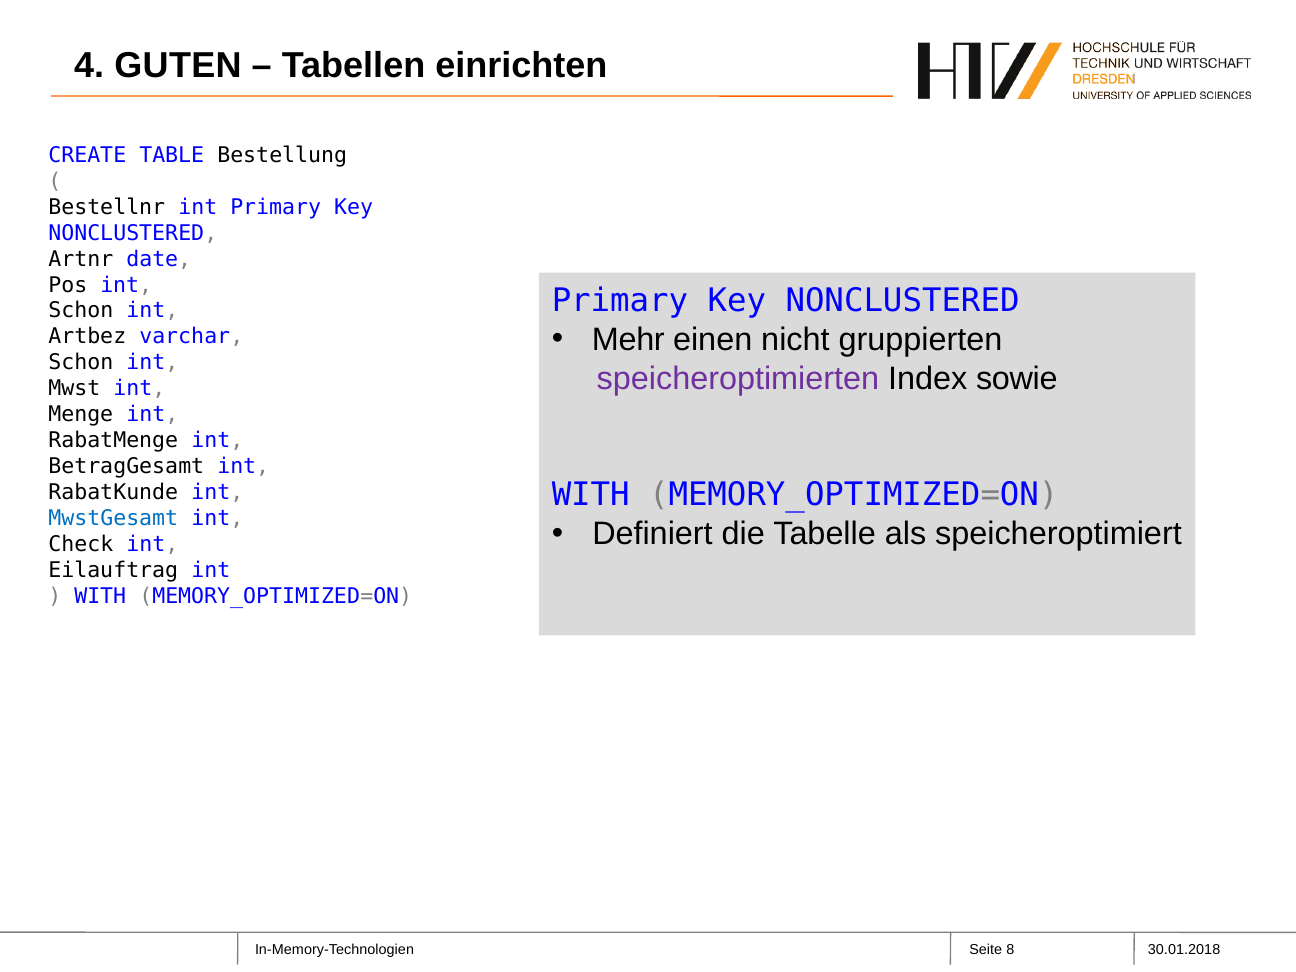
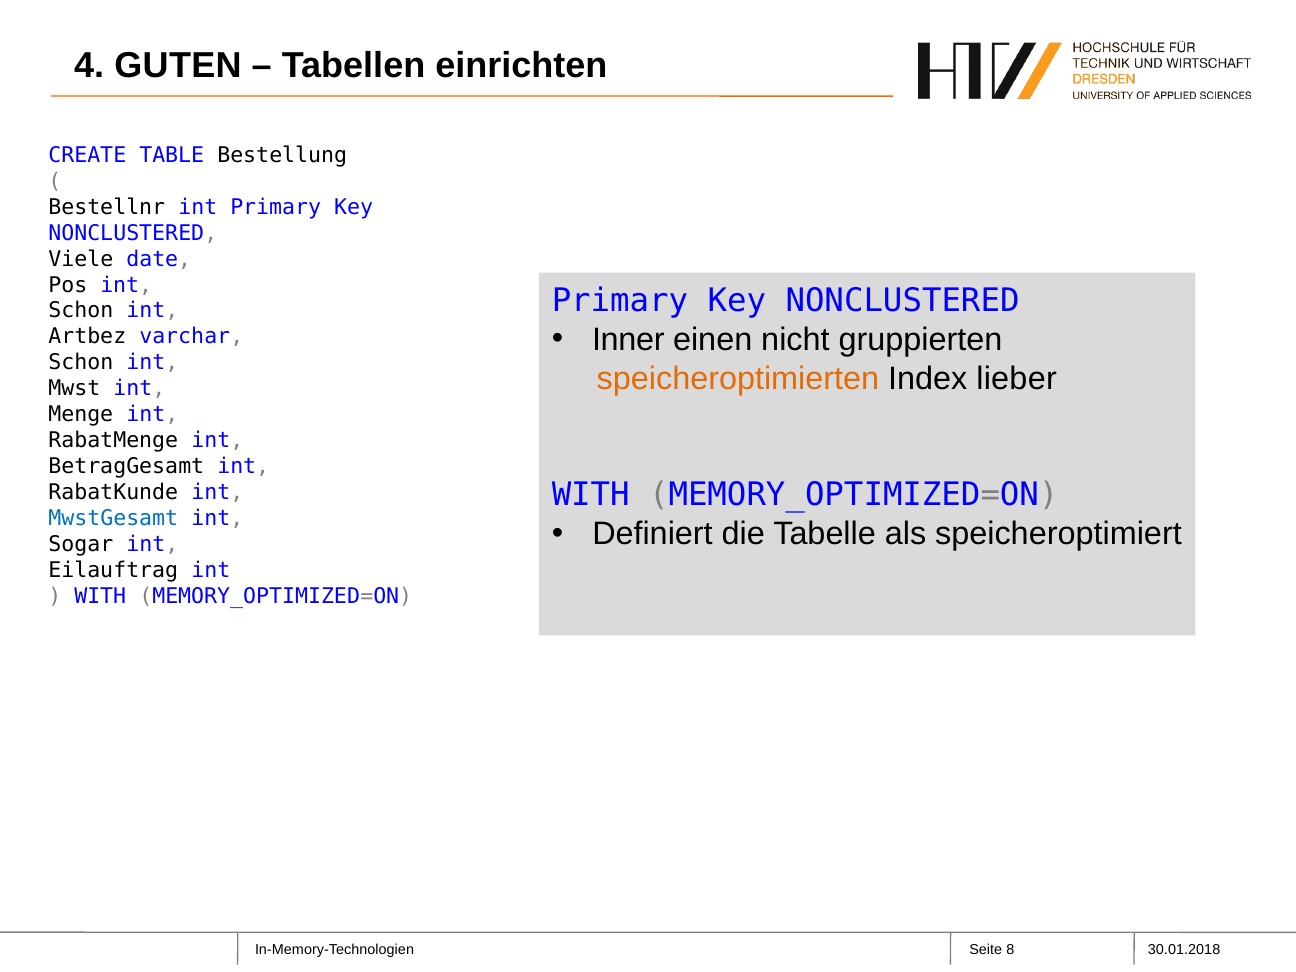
Artnr: Artnr -> Viele
Mehr: Mehr -> Inner
speicheroptimierten colour: purple -> orange
sowie: sowie -> lieber
Check: Check -> Sogar
